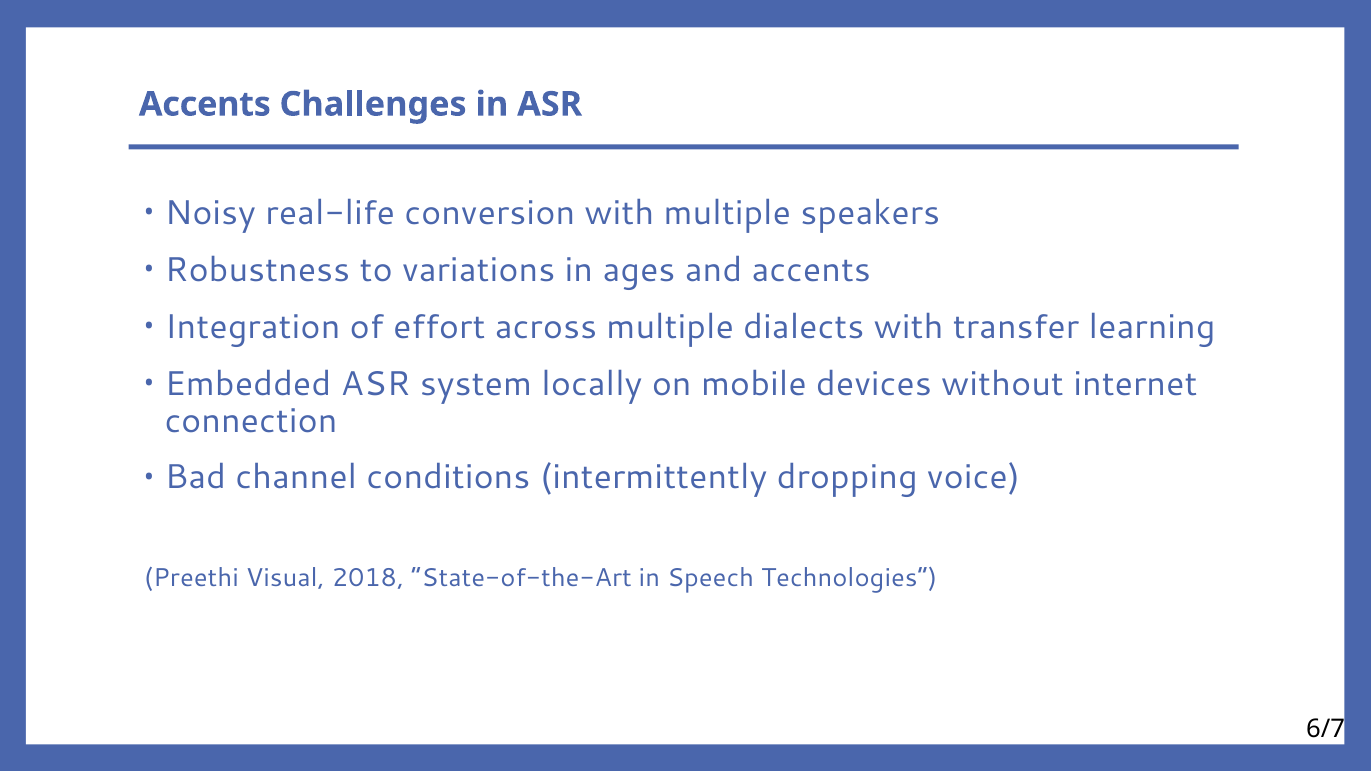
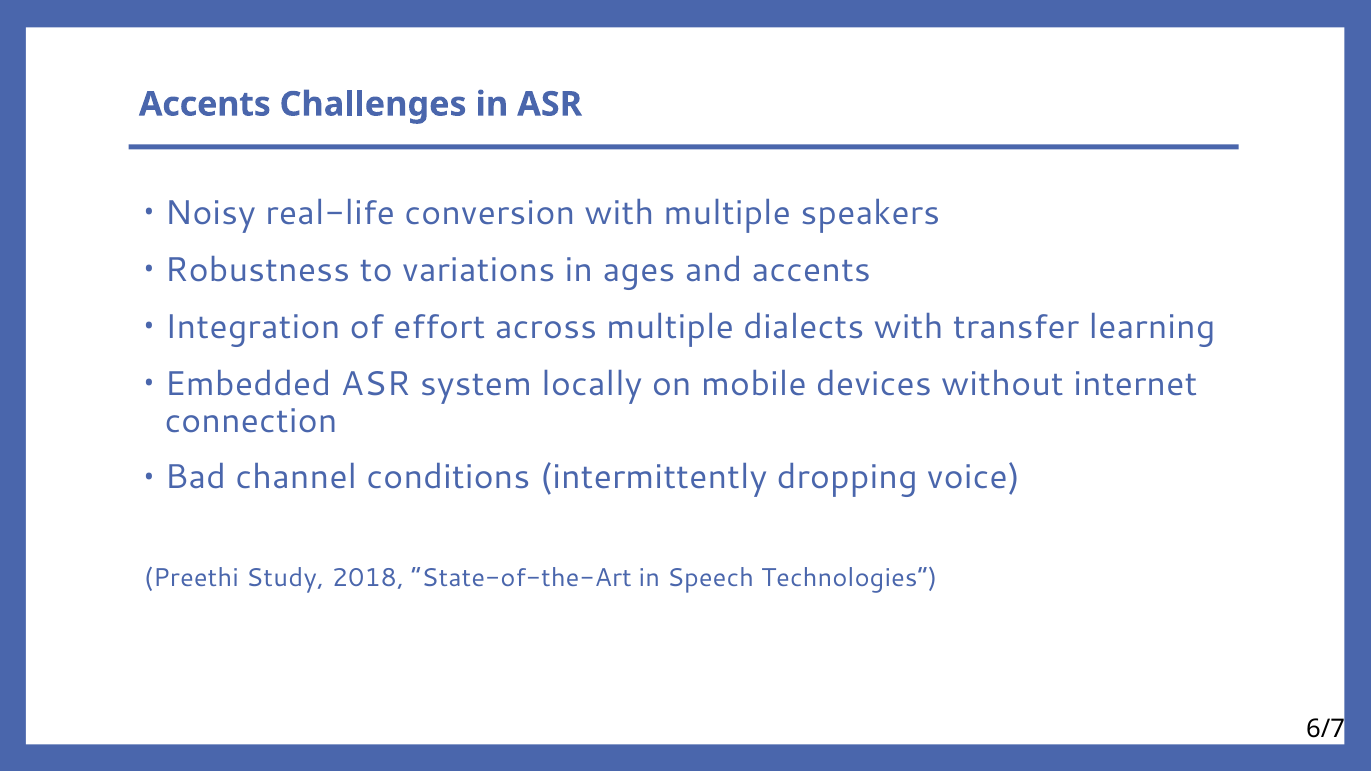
Visual: Visual -> Study
